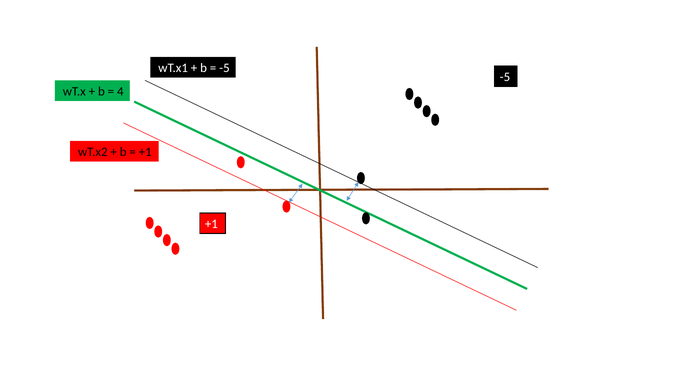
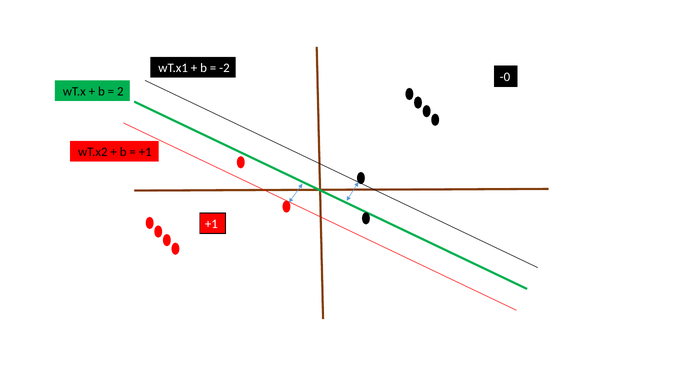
-5 at (224, 68): -5 -> -2
-5 at (505, 77): -5 -> -0
4: 4 -> 2
